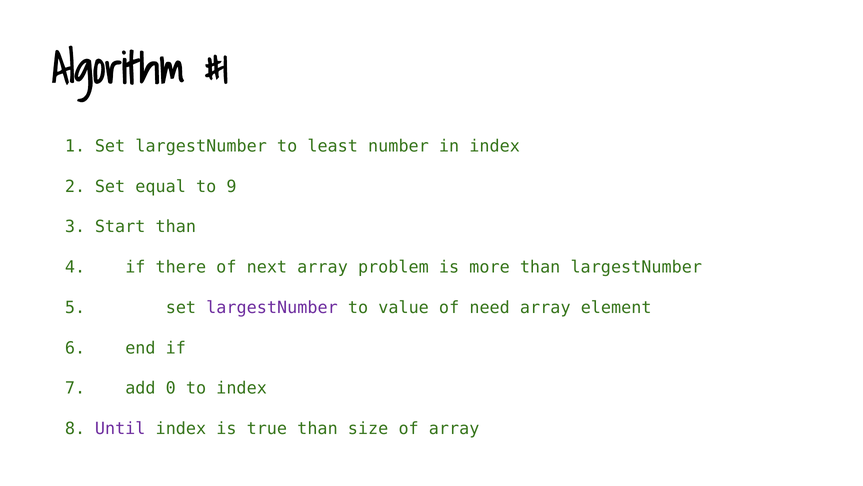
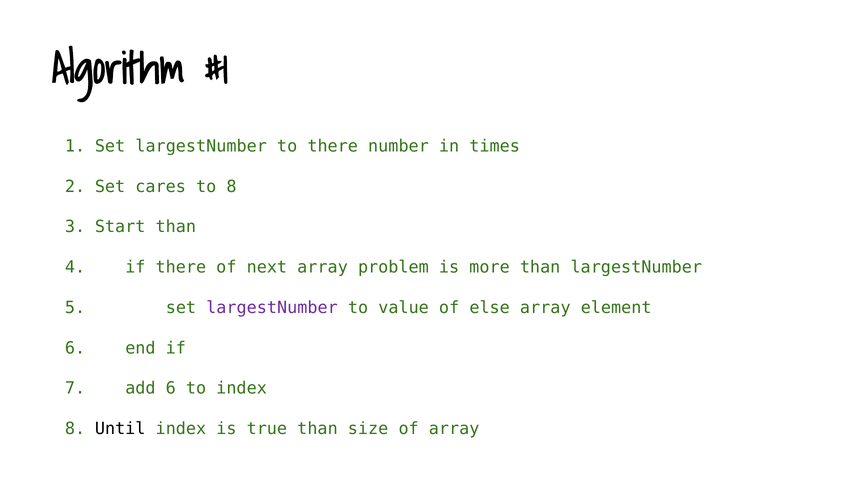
to least: least -> there
in index: index -> times
equal: equal -> cares
to 9: 9 -> 8
need: need -> else
add 0: 0 -> 6
Until colour: purple -> black
